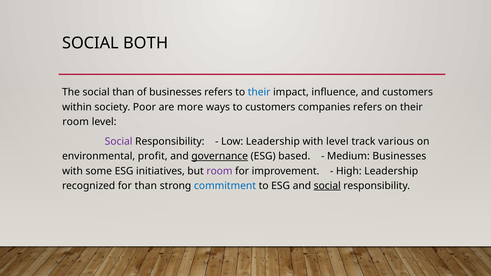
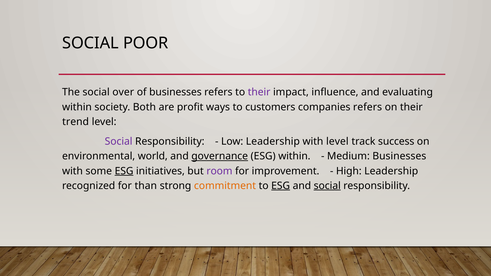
BOTH: BOTH -> POOR
social than: than -> over
their at (259, 92) colour: blue -> purple
and customers: customers -> evaluating
Poor: Poor -> Both
more: more -> profit
room at (76, 122): room -> trend
various: various -> success
profit: profit -> world
ESG based: based -> within
ESG at (124, 171) underline: none -> present
commitment colour: blue -> orange
ESG at (281, 186) underline: none -> present
